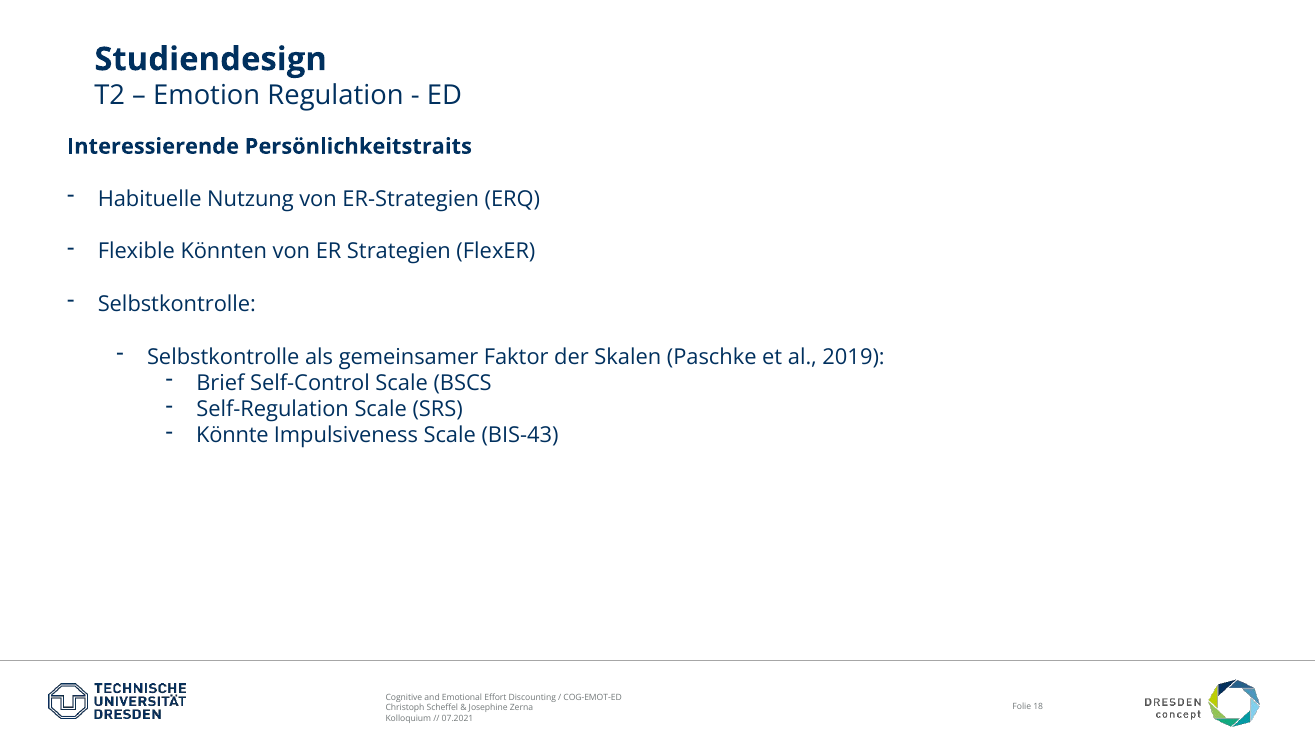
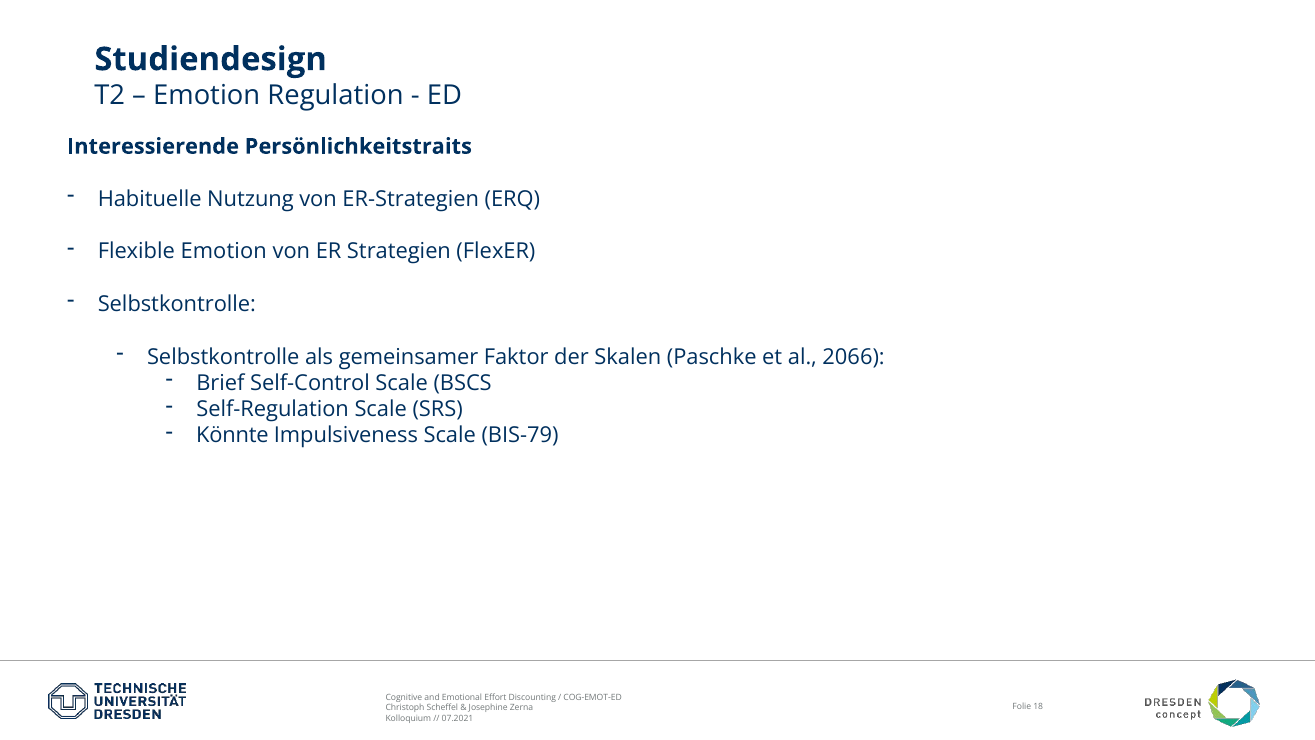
Flexible Könnten: Könnten -> Emotion
2019: 2019 -> 2066
BIS-43: BIS-43 -> BIS-79
